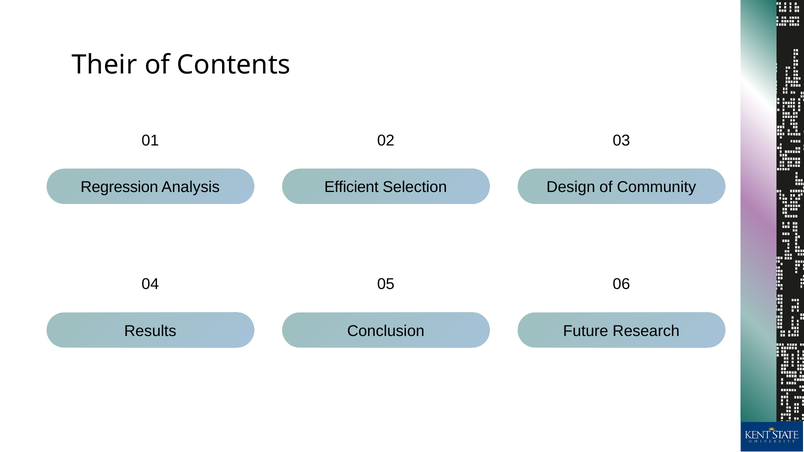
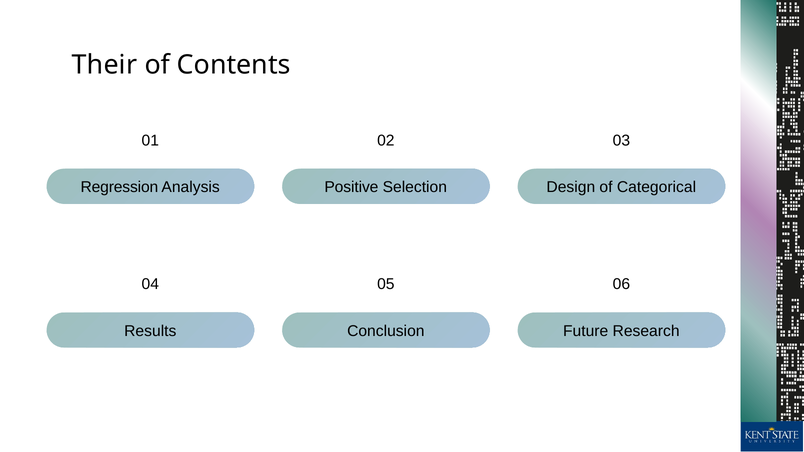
Efficient: Efficient -> Positive
Community: Community -> Categorical
